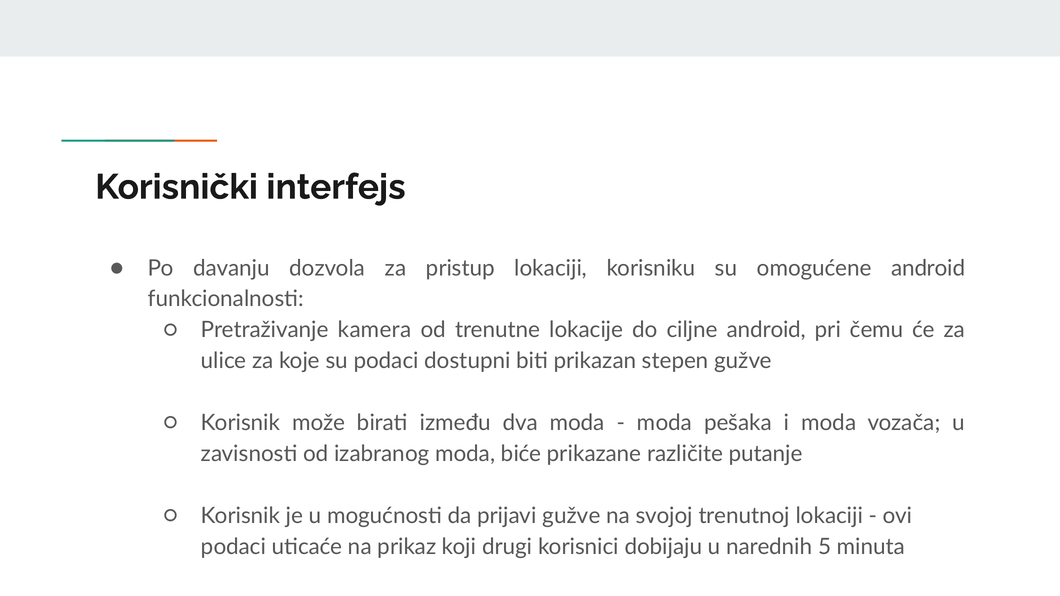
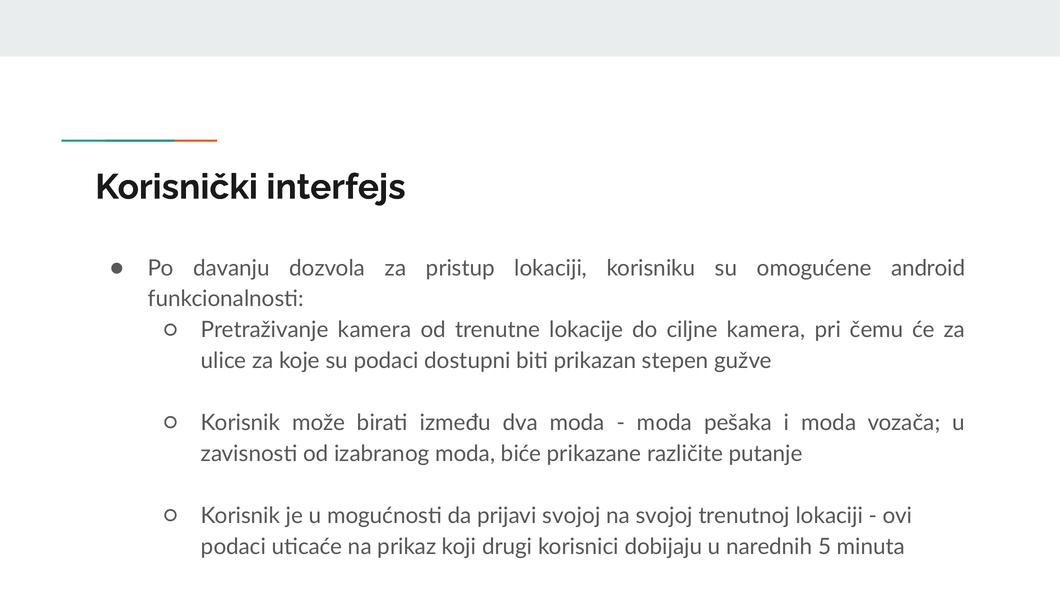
ciljne android: android -> kamera
prijavi gužve: gužve -> svojoj
